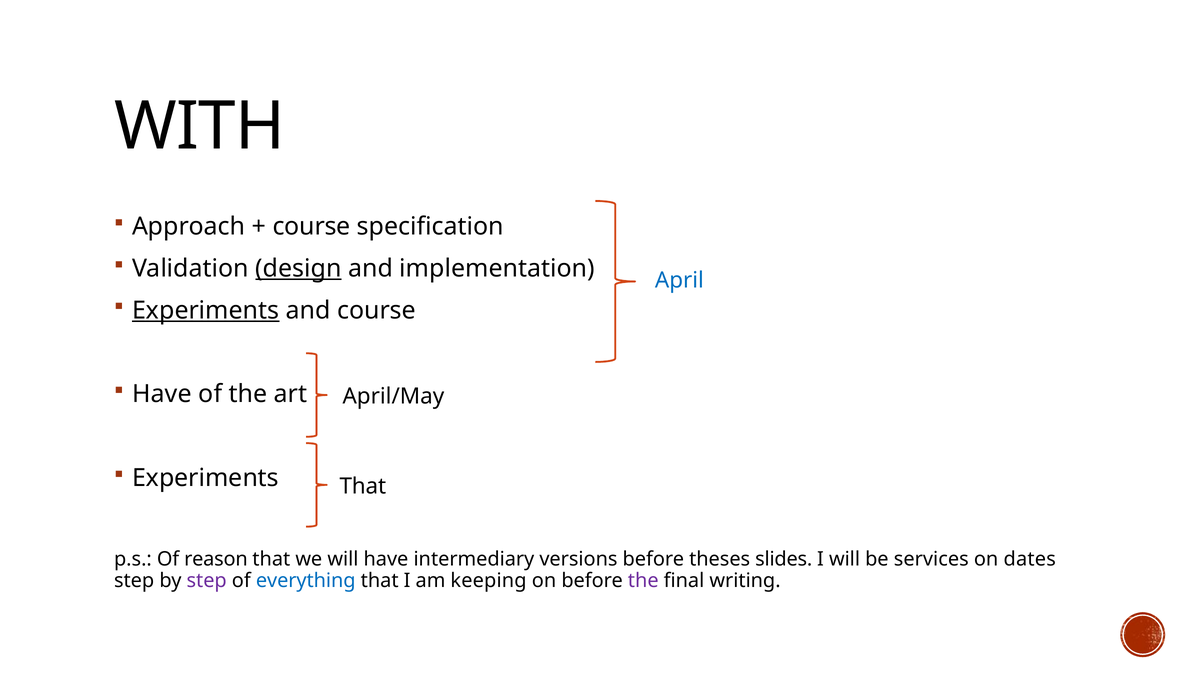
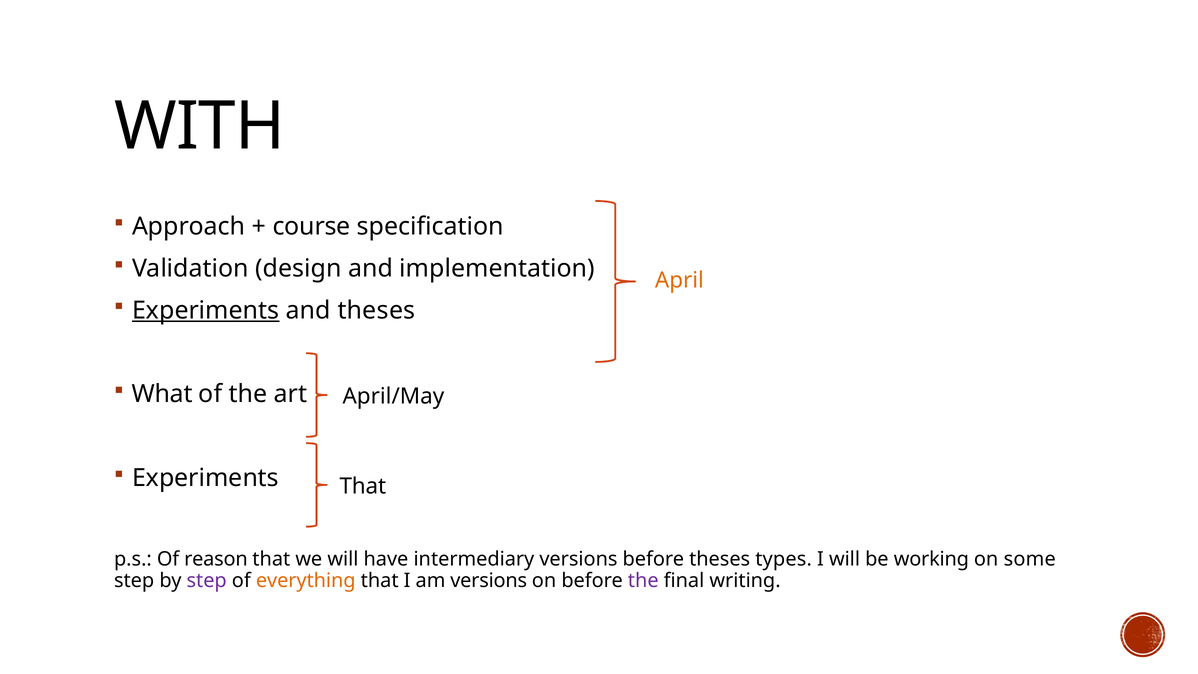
design underline: present -> none
April colour: blue -> orange
and course: course -> theses
Have at (162, 394): Have -> What
slides: slides -> types
services: services -> working
dates: dates -> some
everything colour: blue -> orange
am keeping: keeping -> versions
